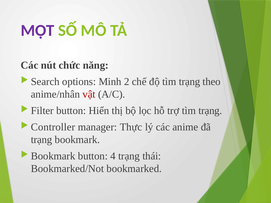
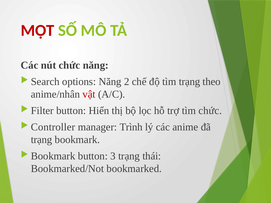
MỘT colour: purple -> red
options Minh: Minh -> Năng
trợ tìm trạng: trạng -> chức
Thực: Thực -> Trình
4: 4 -> 3
